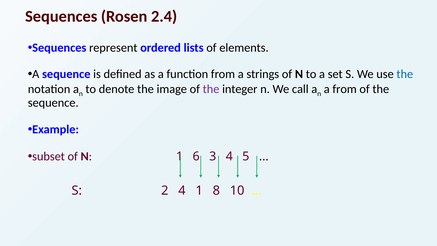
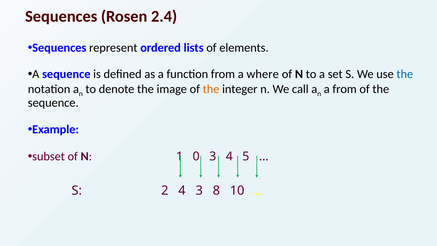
strings: strings -> where
the at (211, 89) colour: purple -> orange
6: 6 -> 0
4 1: 1 -> 3
